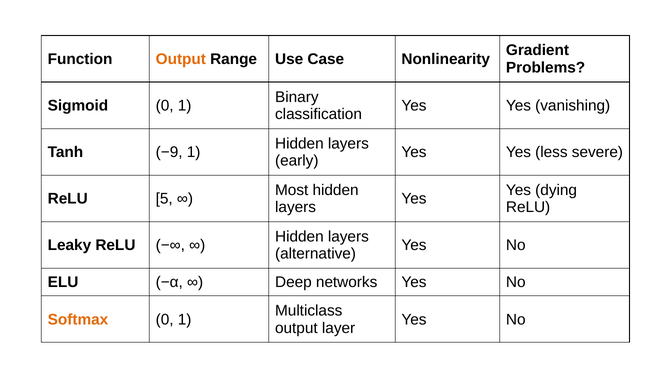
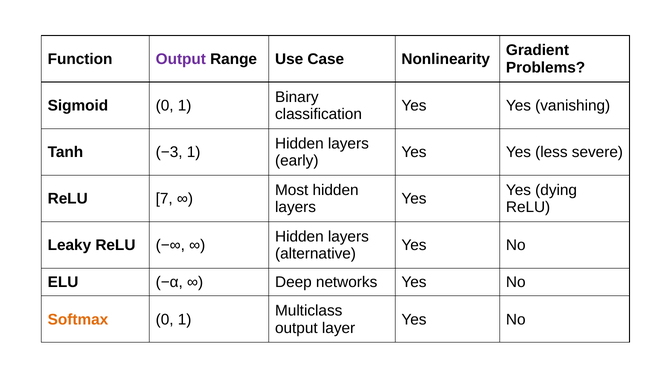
Output at (181, 59) colour: orange -> purple
−9: −9 -> −3
5: 5 -> 7
